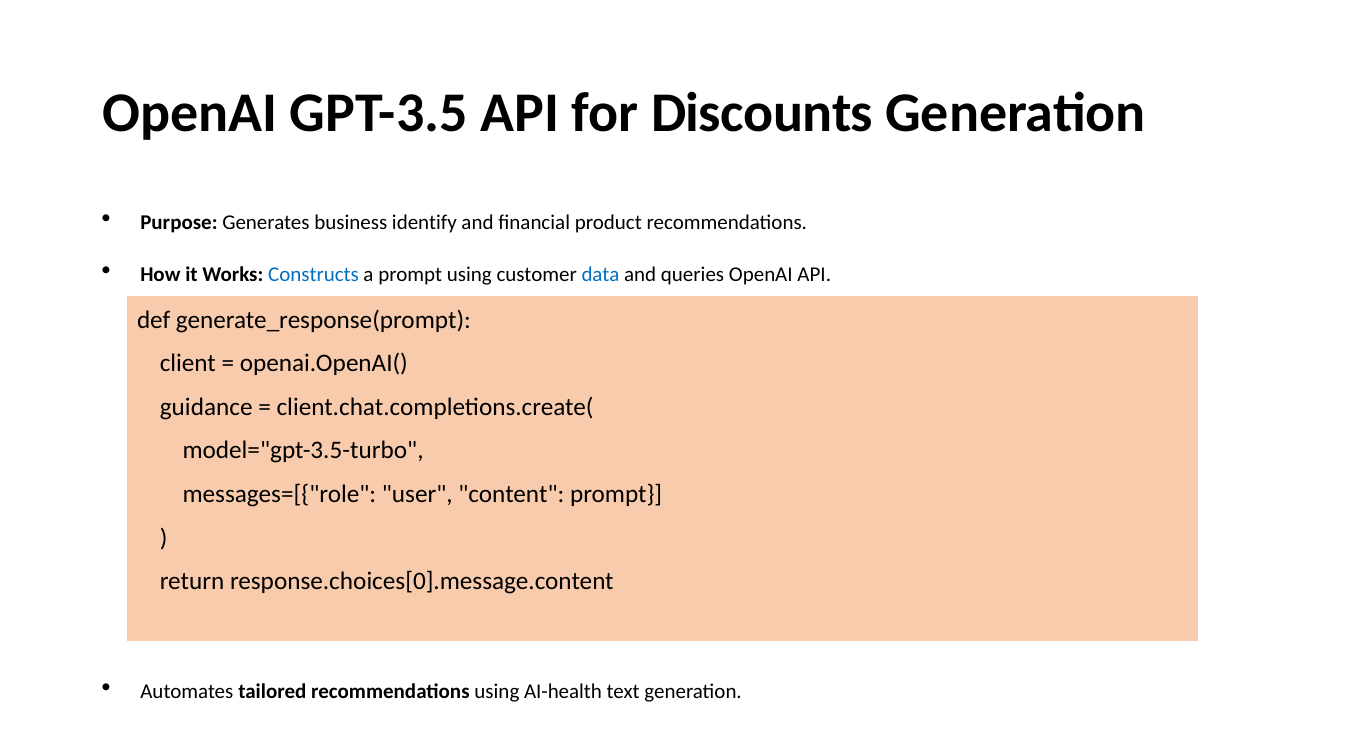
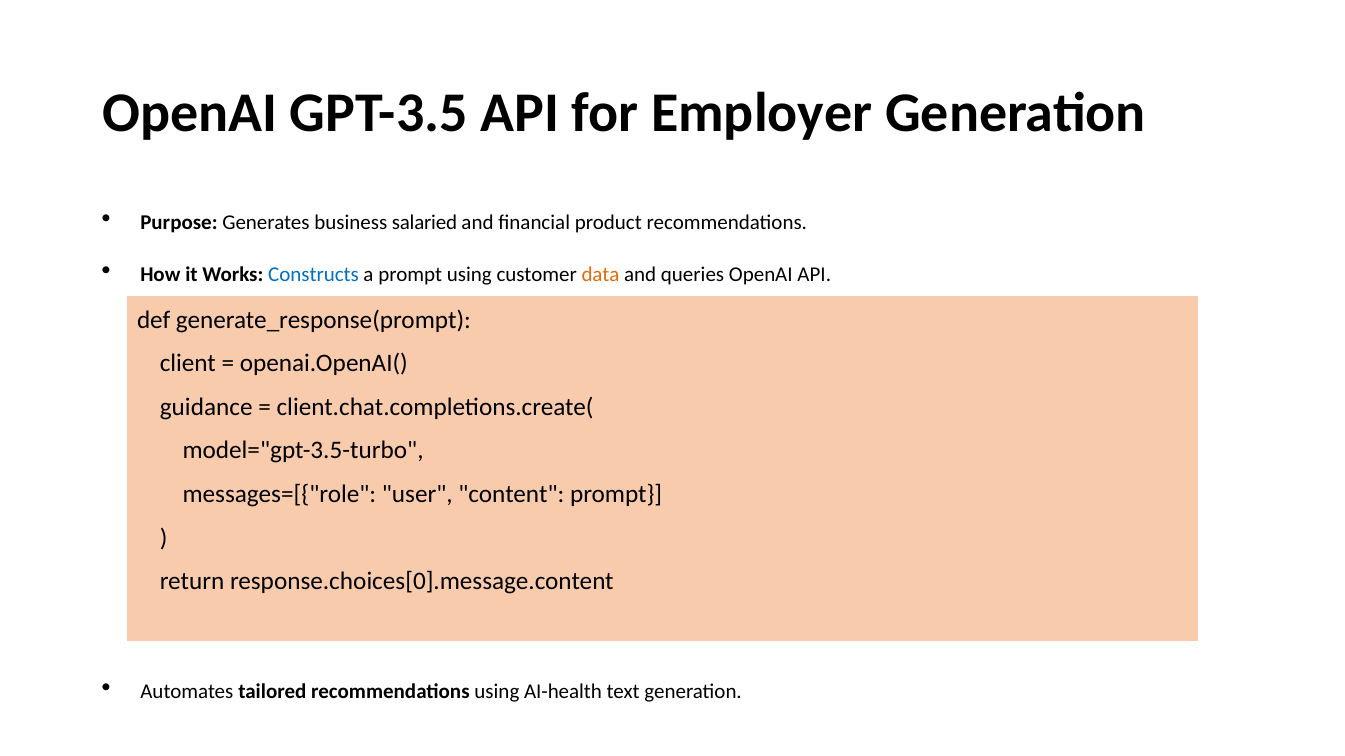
Discounts: Discounts -> Employer
identify: identify -> salaried
data colour: blue -> orange
